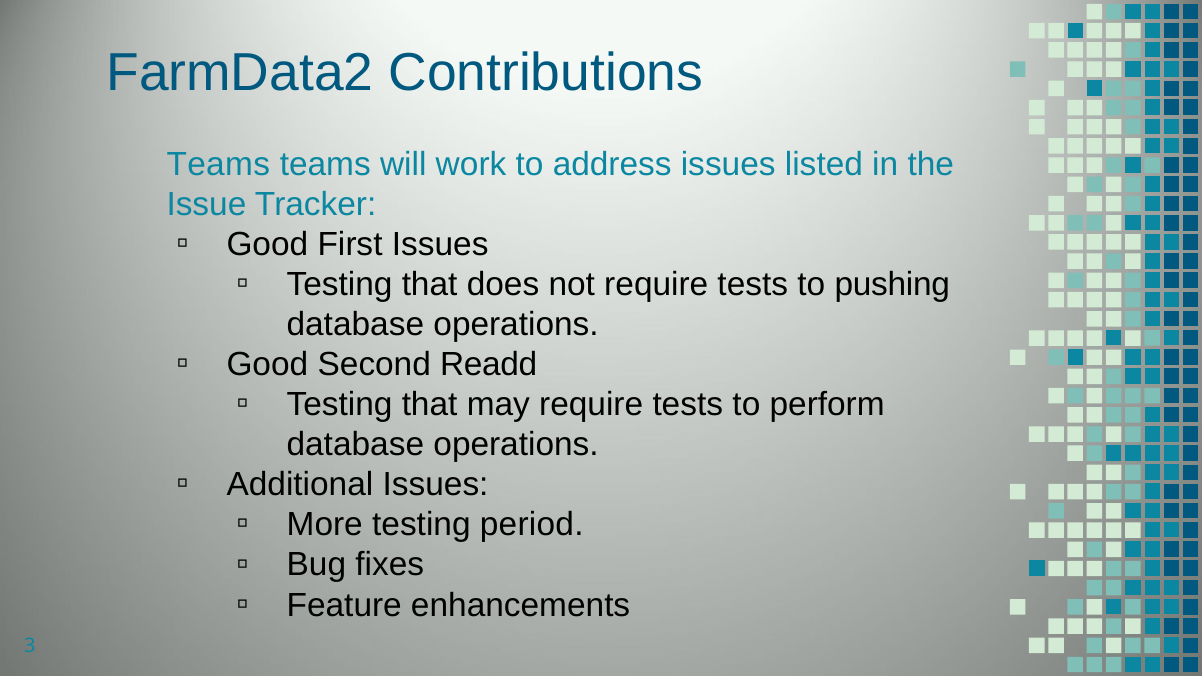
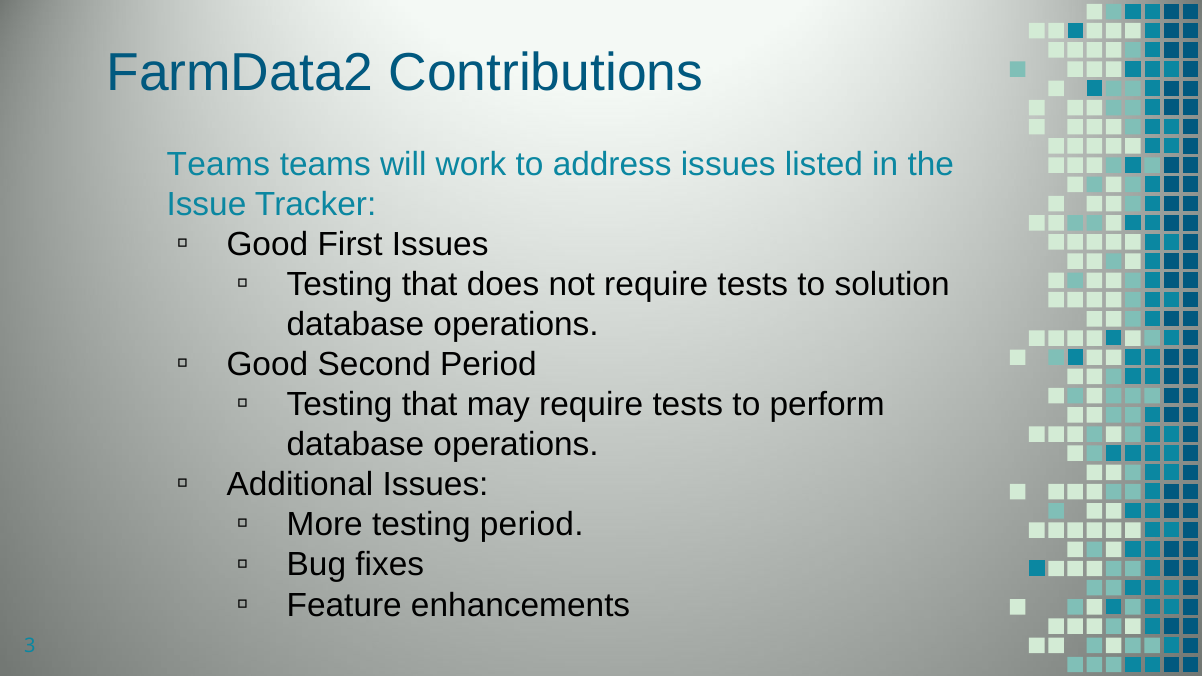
pushing: pushing -> solution
Second Readd: Readd -> Period
